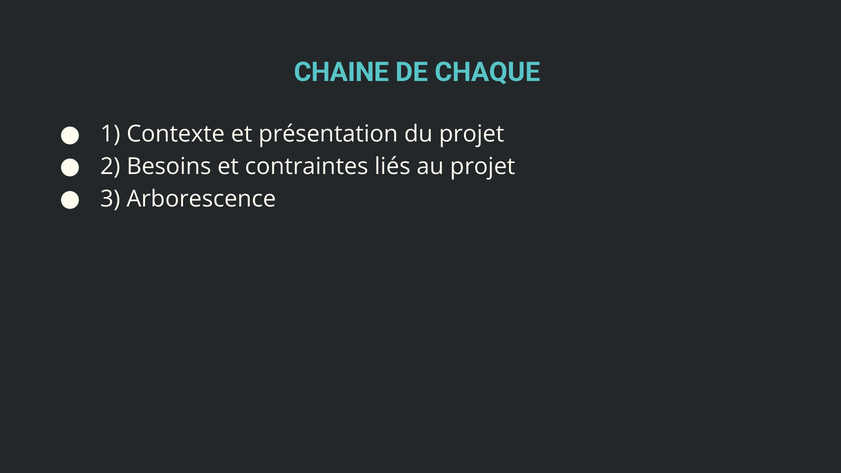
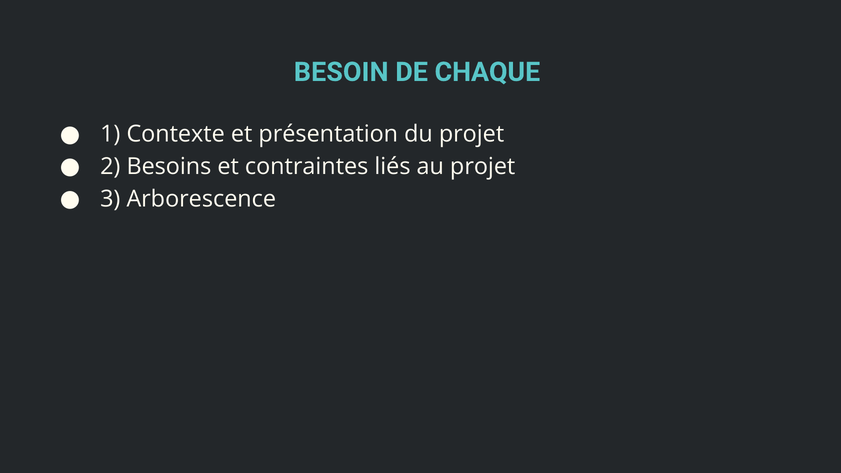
CHAINE: CHAINE -> BESOIN
